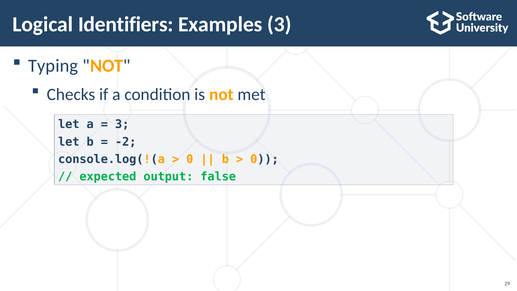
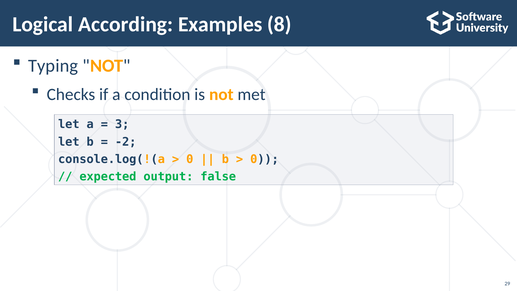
Identifiers: Identifiers -> According
Examples 3: 3 -> 8
